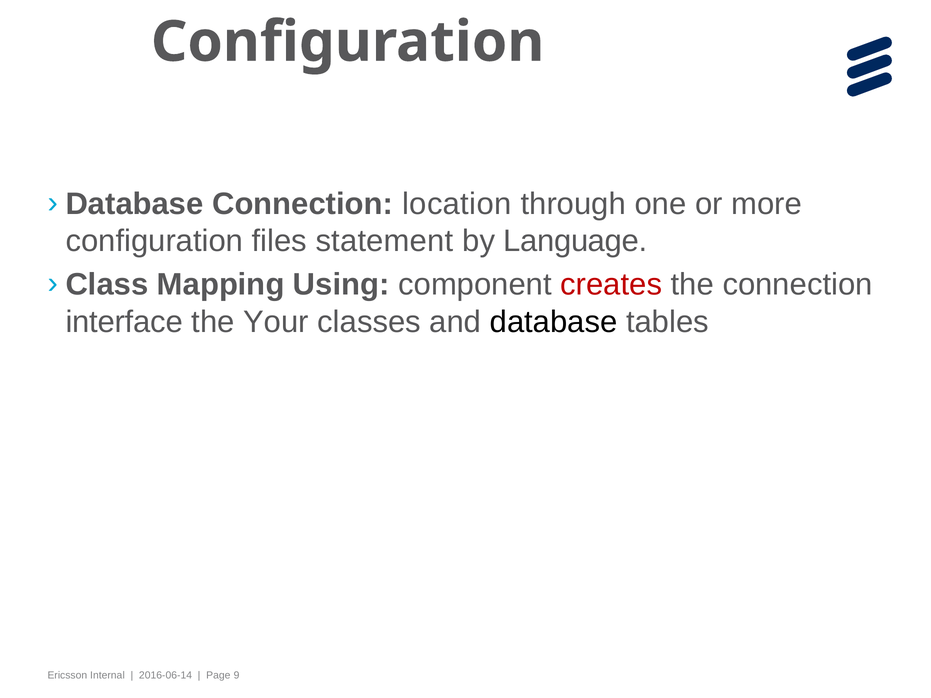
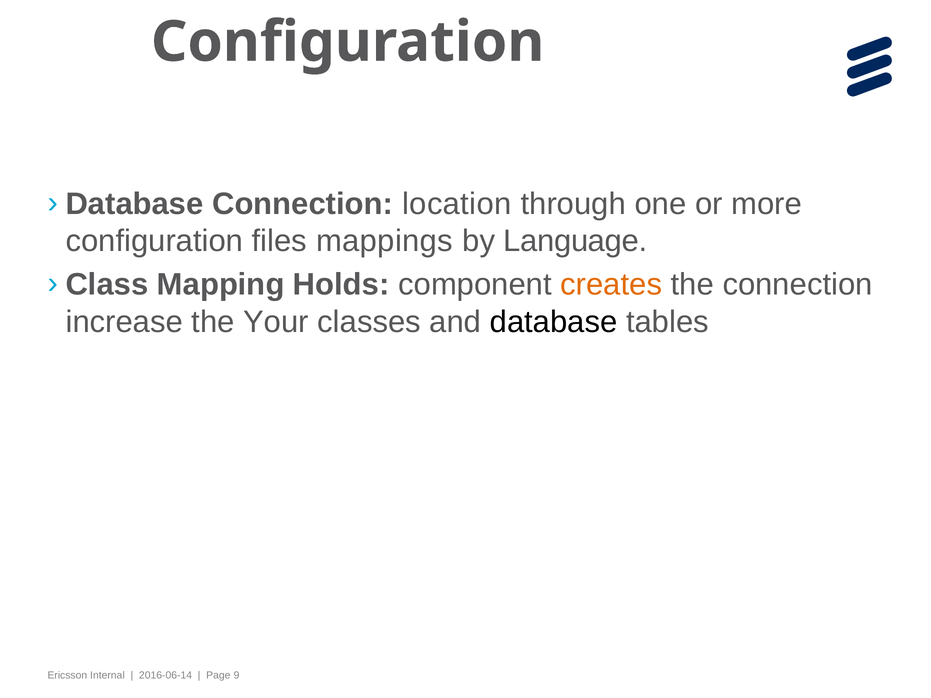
statement: statement -> mappings
Using: Using -> Holds
creates colour: red -> orange
interface: interface -> increase
